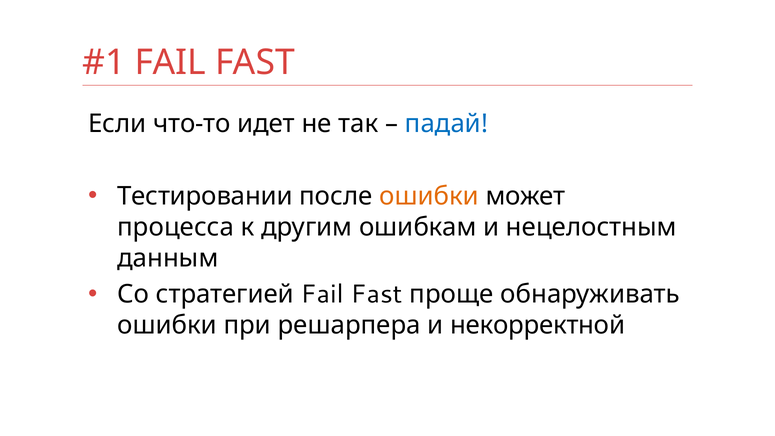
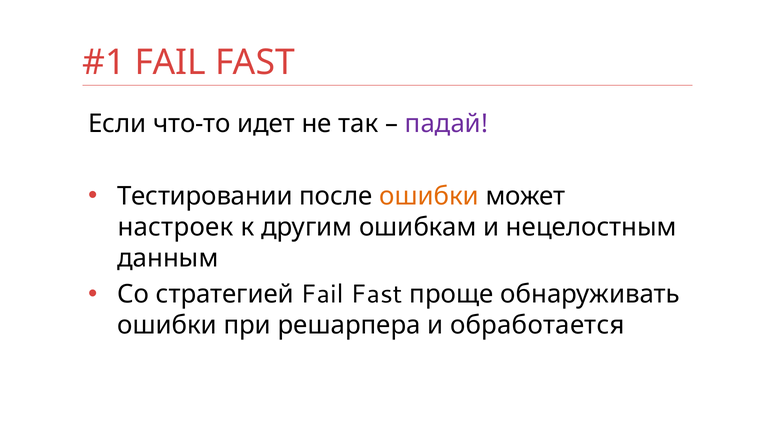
падай colour: blue -> purple
процесса: процесса -> настроек
некорректной: некорректной -> обработается
